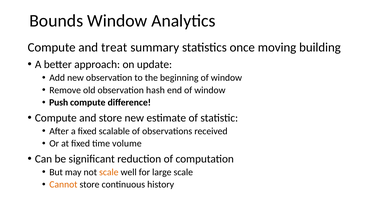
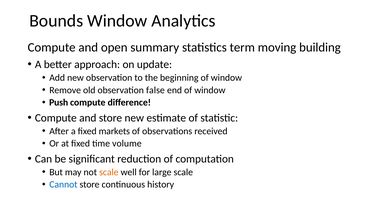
treat: treat -> open
once: once -> term
hash: hash -> false
scalable: scalable -> markets
Cannot colour: orange -> blue
